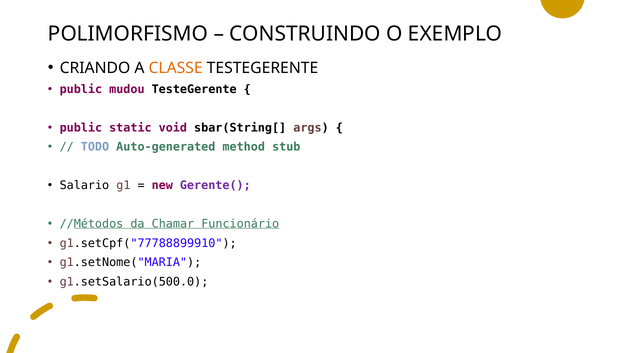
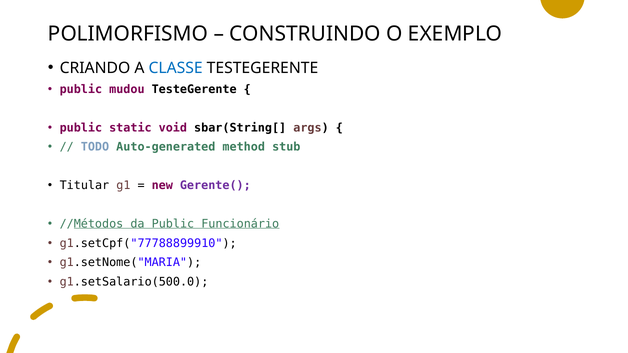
CLASSE colour: orange -> blue
Salario: Salario -> Titular
da Chamar: Chamar -> Public
